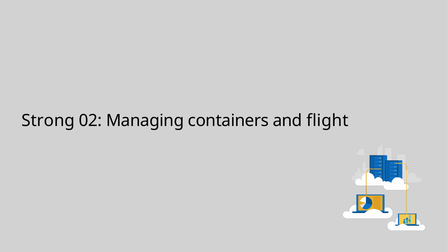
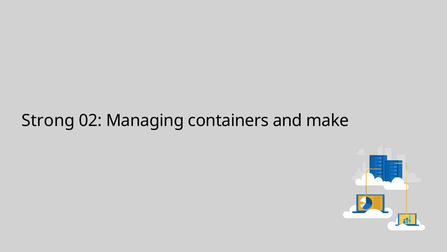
flight: flight -> make
